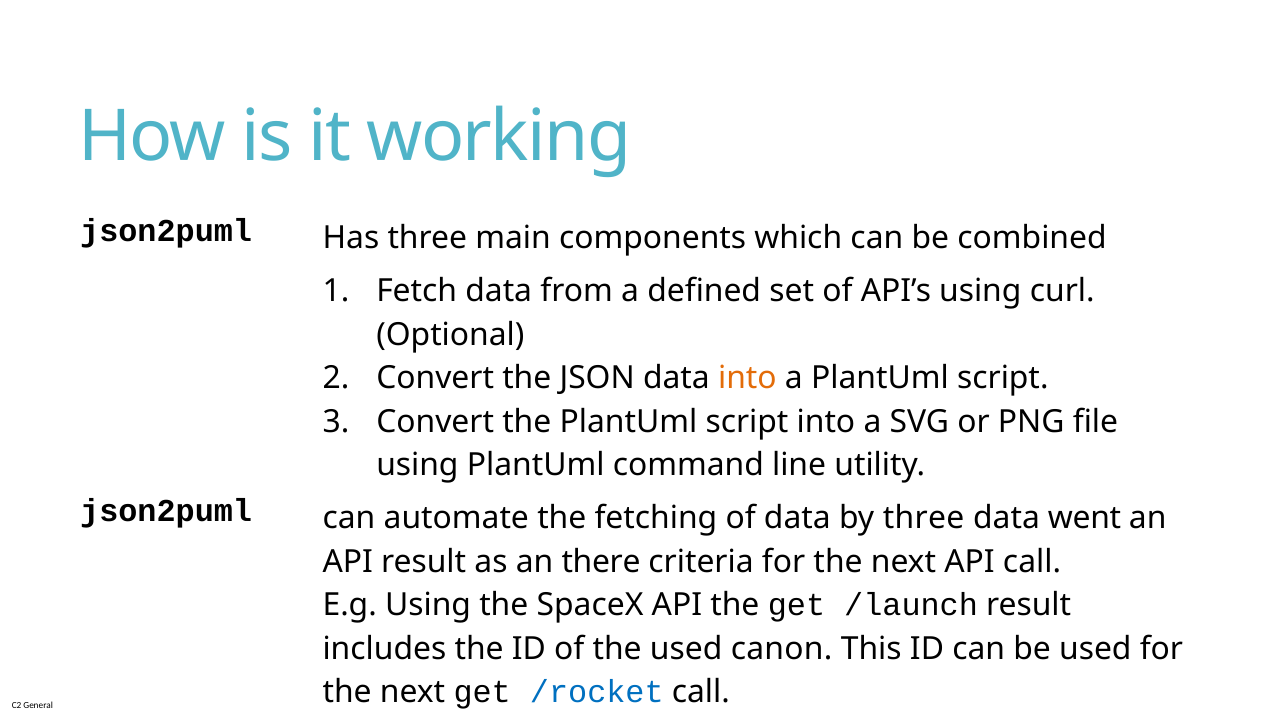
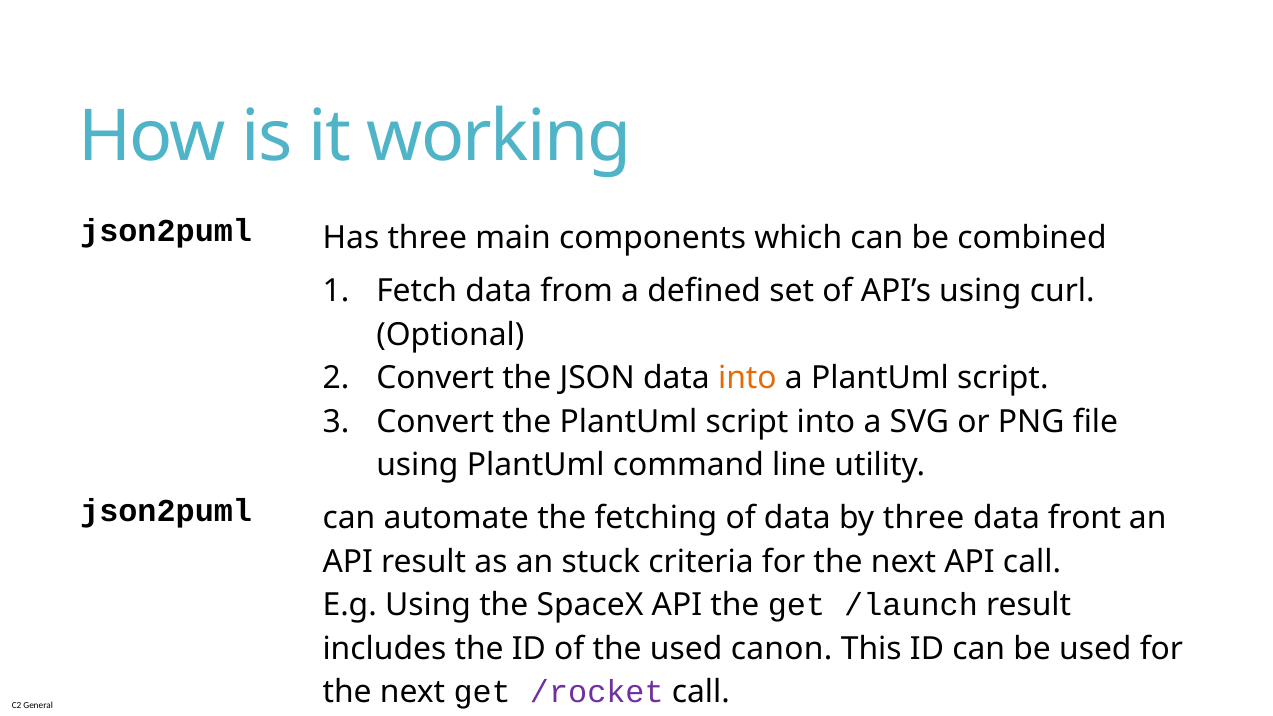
went: went -> front
there: there -> stuck
/rocket colour: blue -> purple
